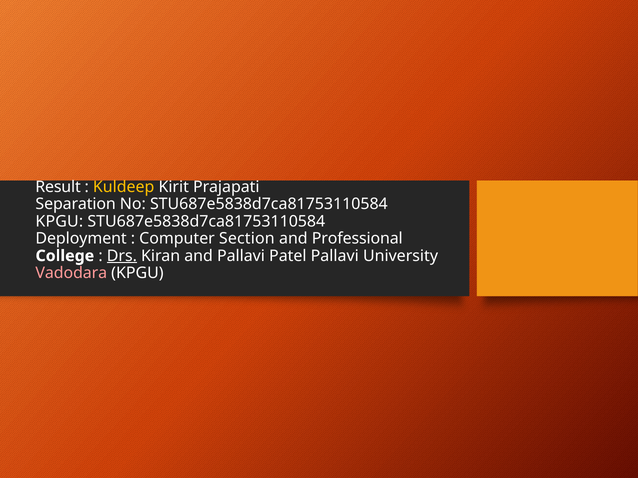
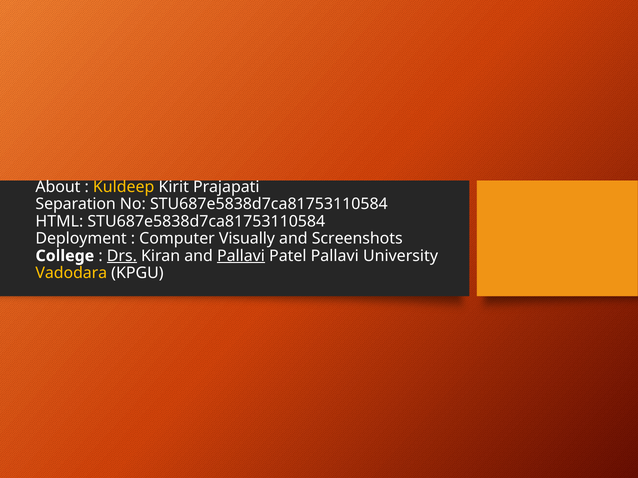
Result: Result -> About
KPGU at (59, 222): KPGU -> HTML
Section: Section -> Visually
Professional: Professional -> Screenshots
Pallavi at (241, 256) underline: none -> present
Vadodara colour: pink -> yellow
